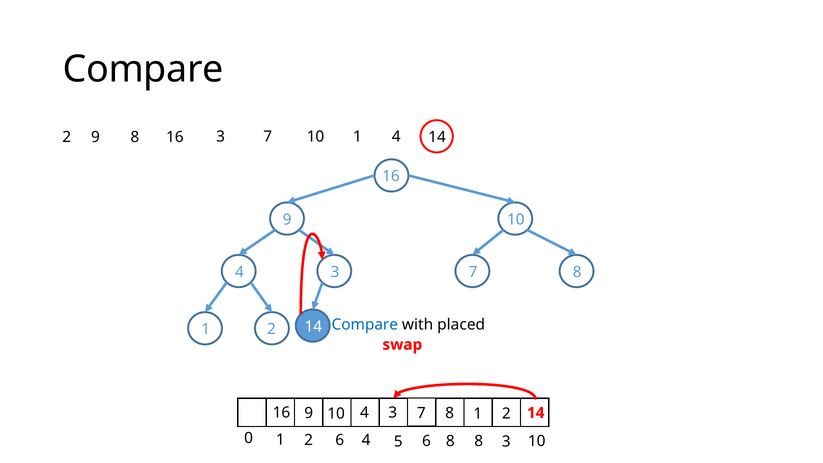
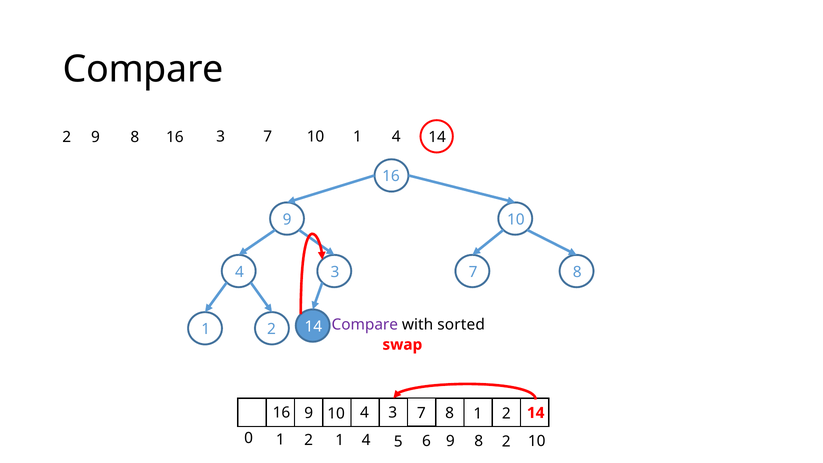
Compare at (365, 325) colour: blue -> purple
placed: placed -> sorted
2 6: 6 -> 1
6 8: 8 -> 9
8 3: 3 -> 2
